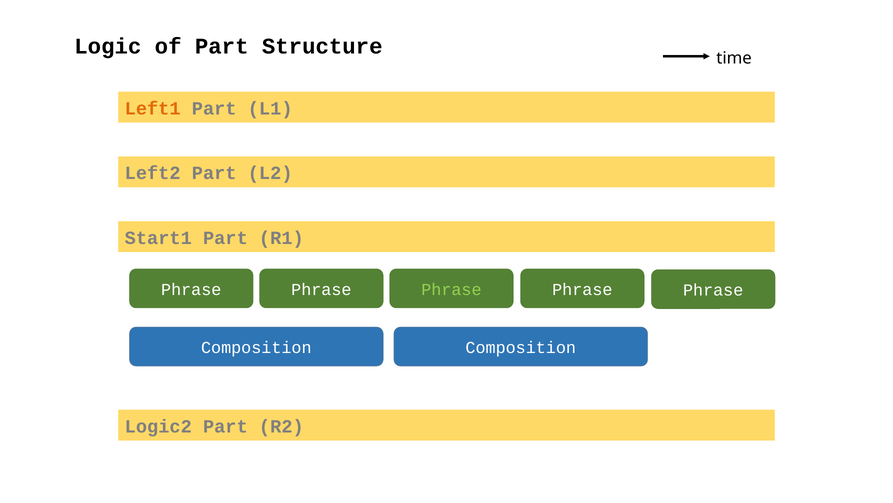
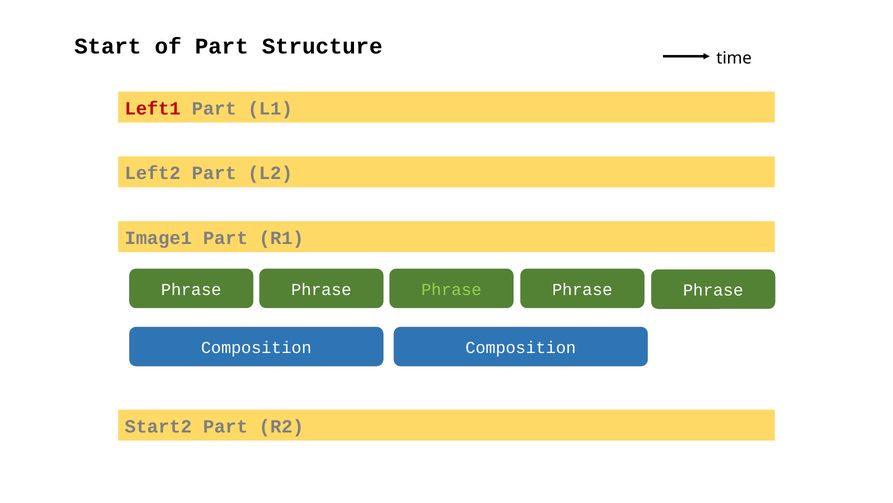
Logic: Logic -> Start
Left1 colour: orange -> red
Start1: Start1 -> Image1
Logic2: Logic2 -> Start2
